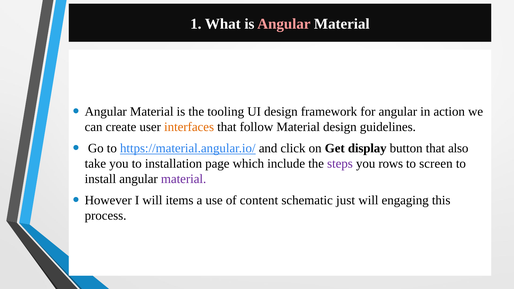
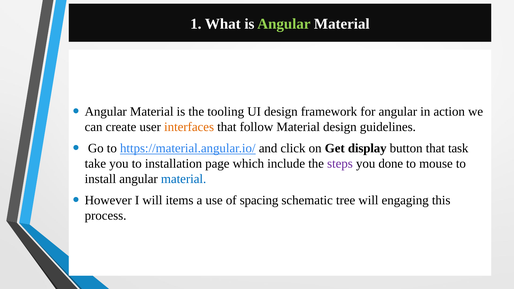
Angular at (284, 24) colour: pink -> light green
also: also -> task
rows: rows -> done
screen: screen -> mouse
material at (184, 179) colour: purple -> blue
content: content -> spacing
just: just -> tree
